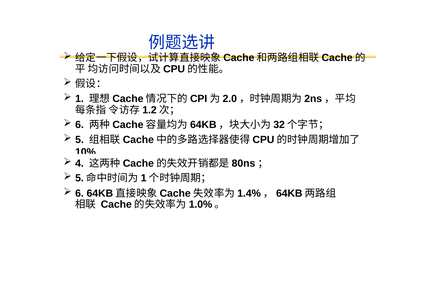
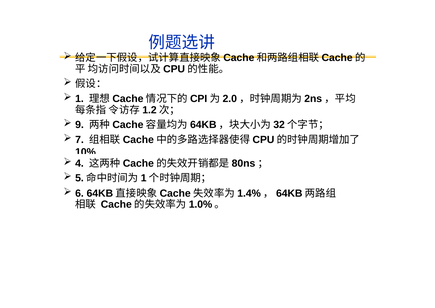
6 at (80, 125): 6 -> 9
5: 5 -> 7
